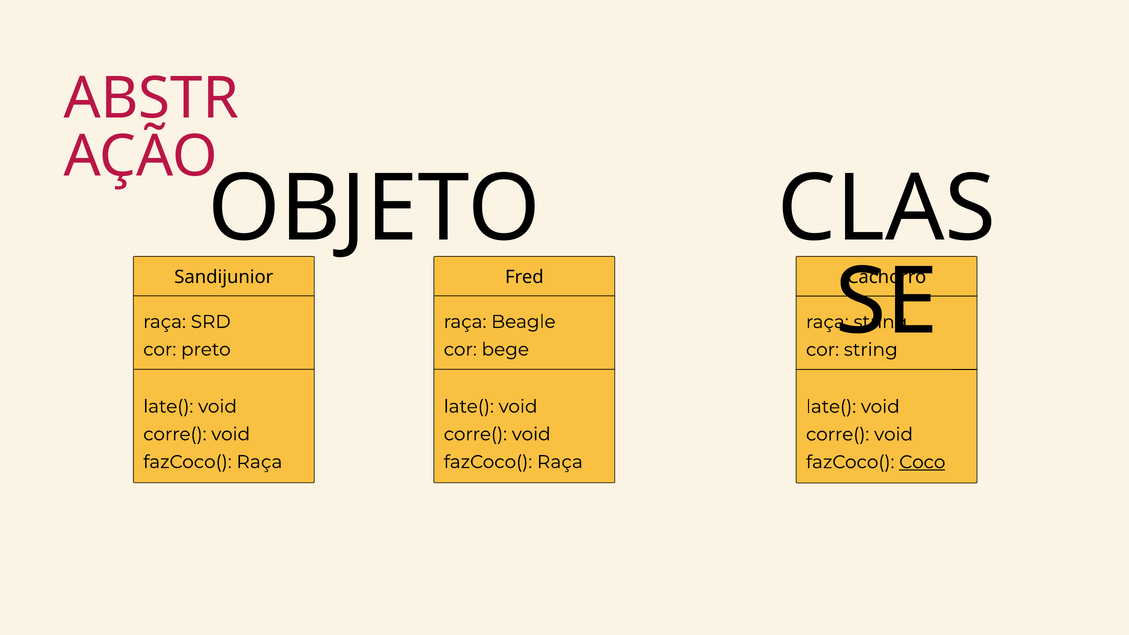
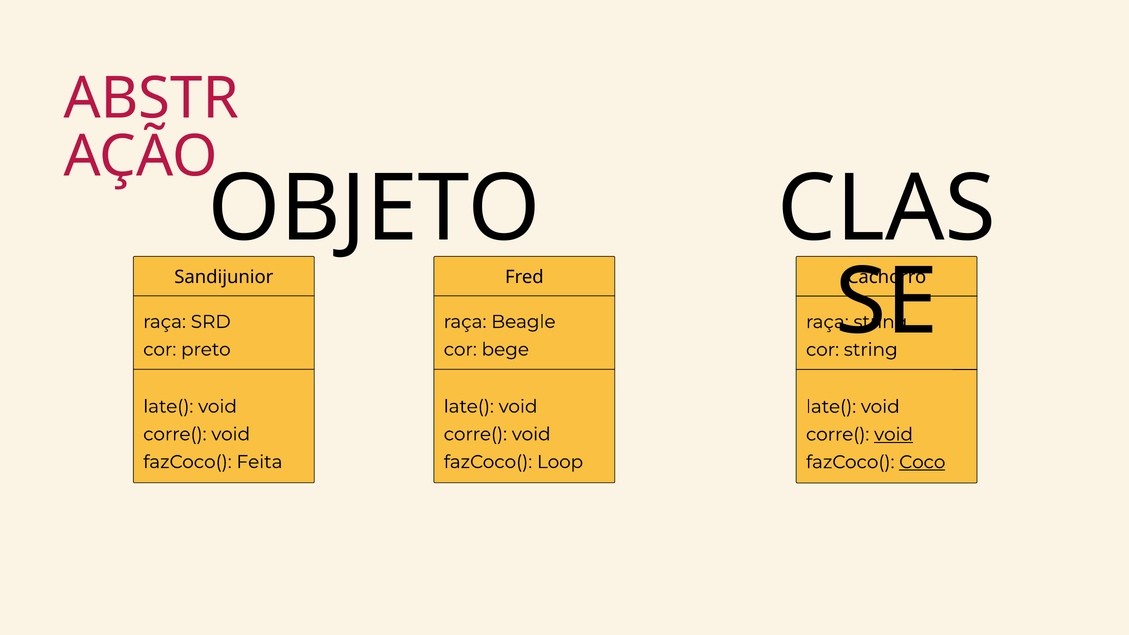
void at (894, 434) underline: none -> present
Raça at (259, 462): Raça -> Feita
Raça at (560, 462): Raça -> Loop
